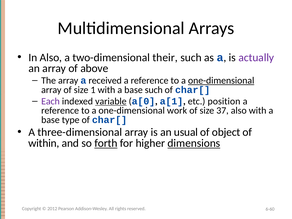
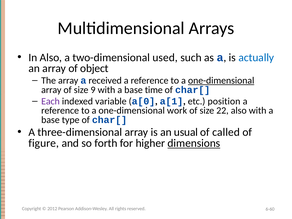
their: their -> used
actually colour: purple -> blue
above: above -> object
1: 1 -> 9
base such: such -> time
variable underline: present -> none
37: 37 -> 22
object: object -> called
within: within -> figure
forth underline: present -> none
